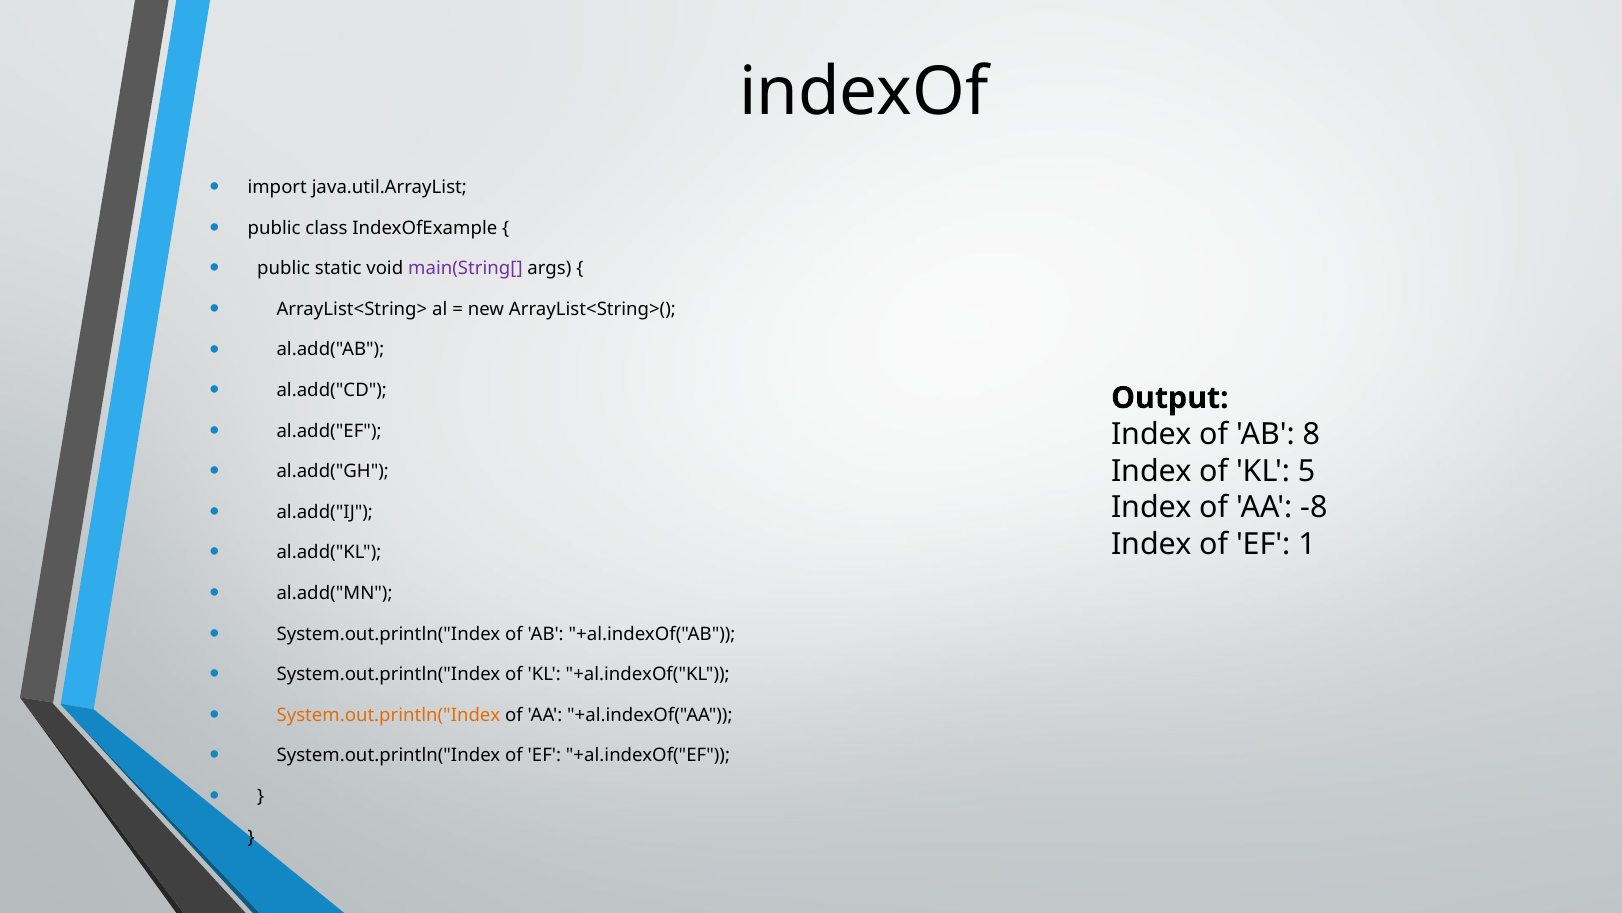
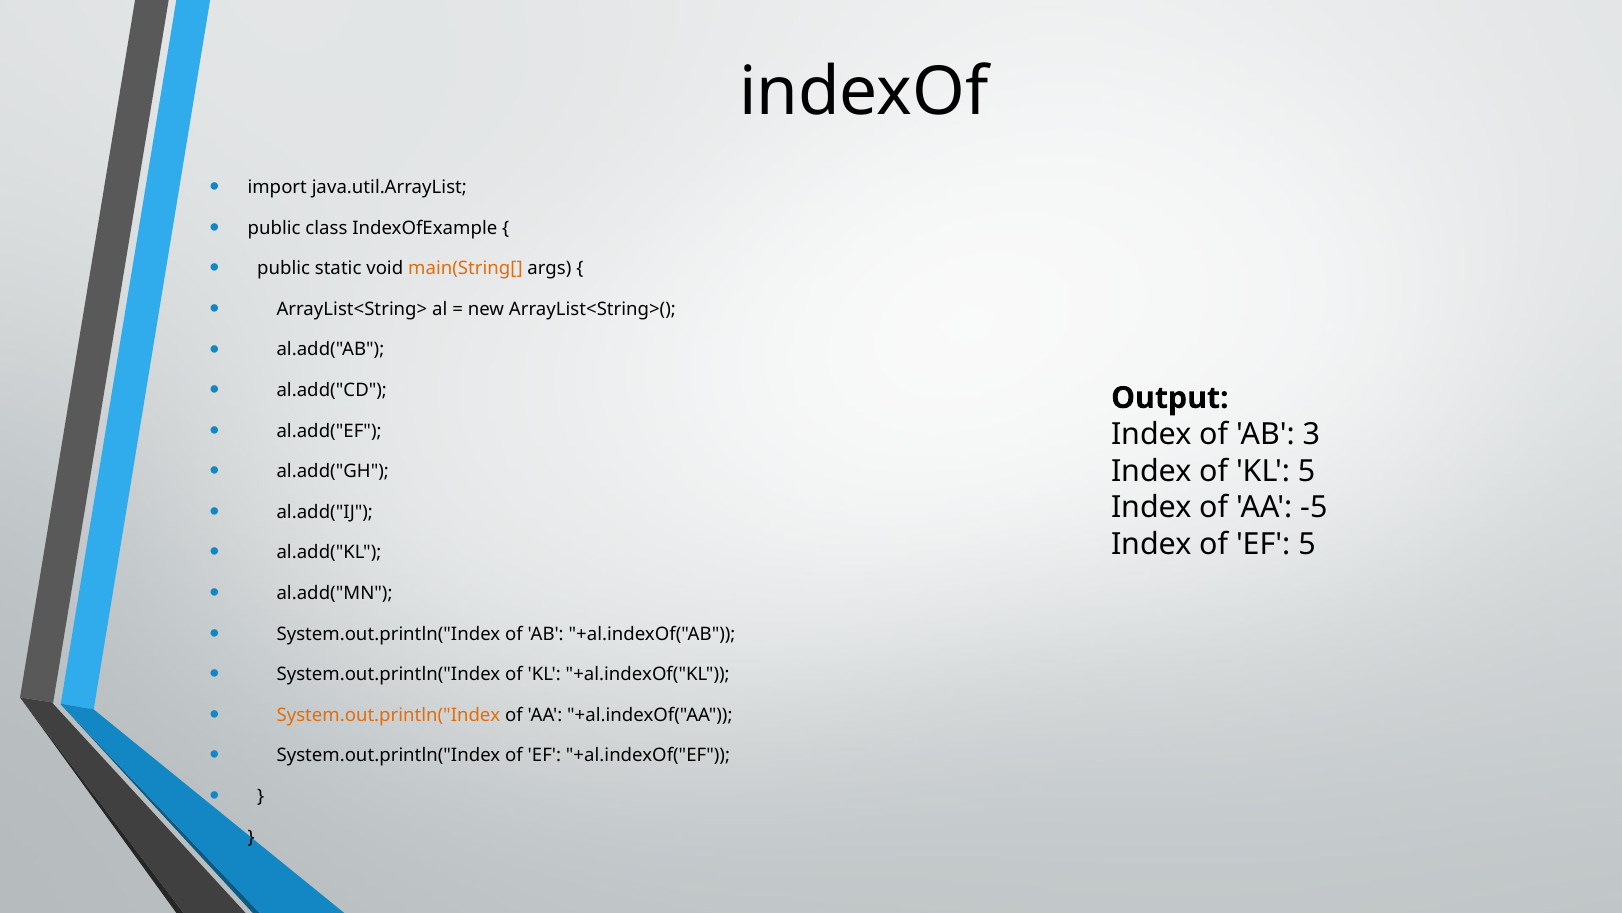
main(String[ colour: purple -> orange
8: 8 -> 3
-8: -8 -> -5
EF 1: 1 -> 5
